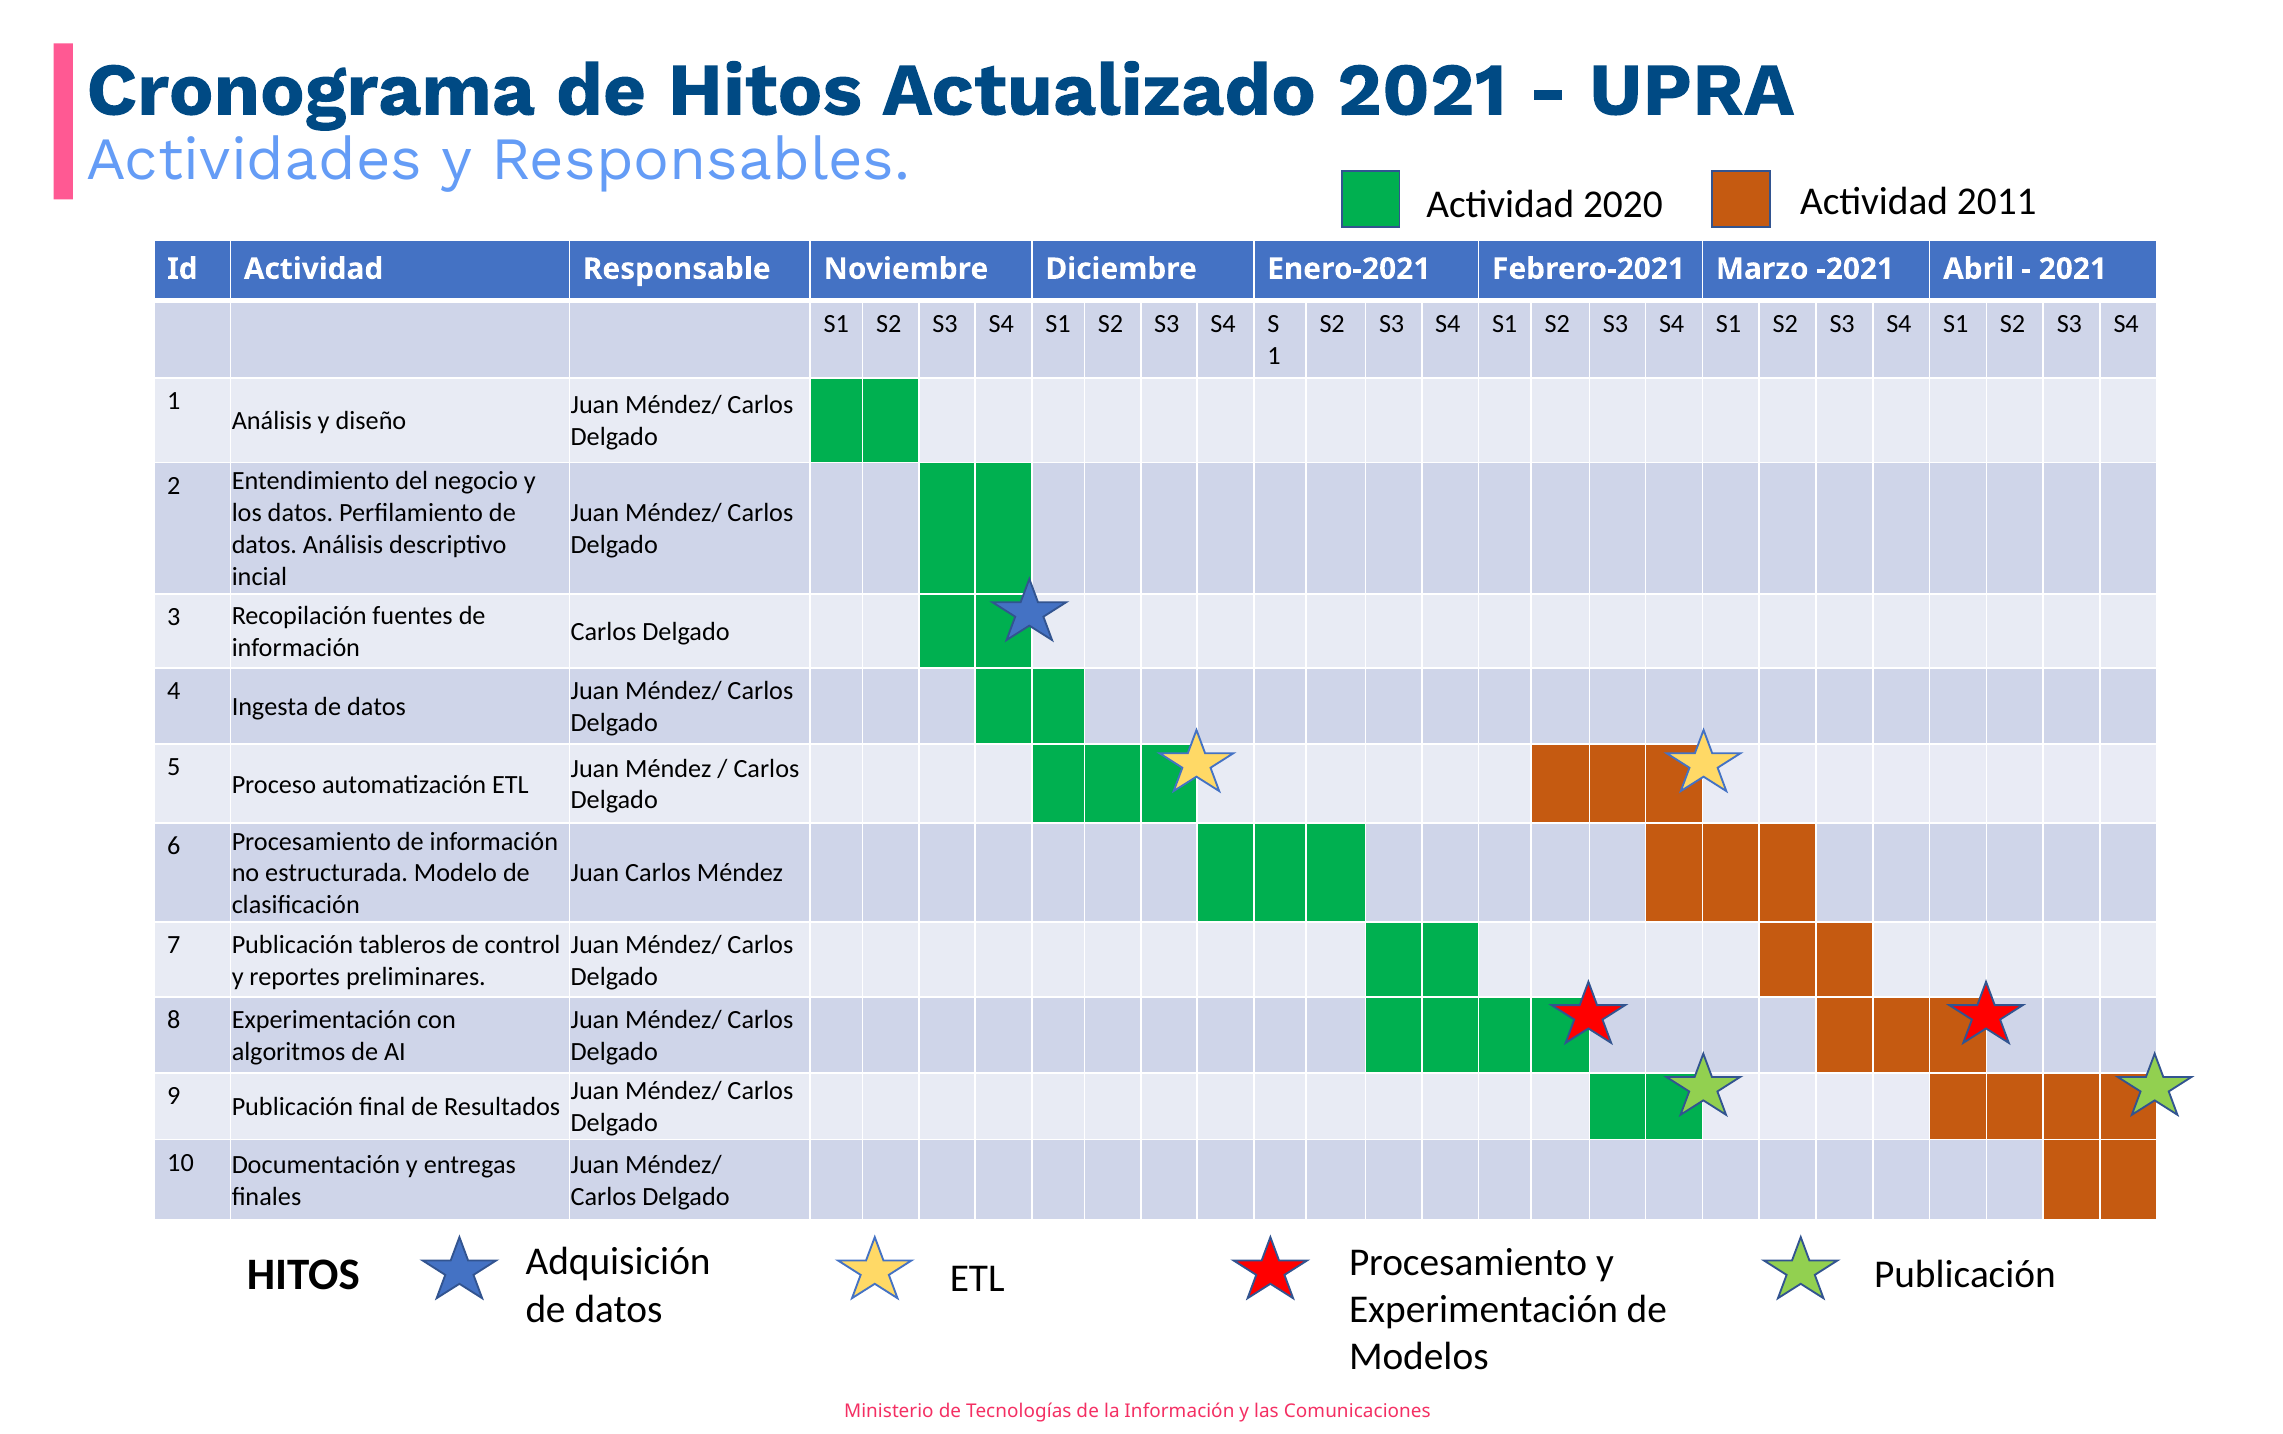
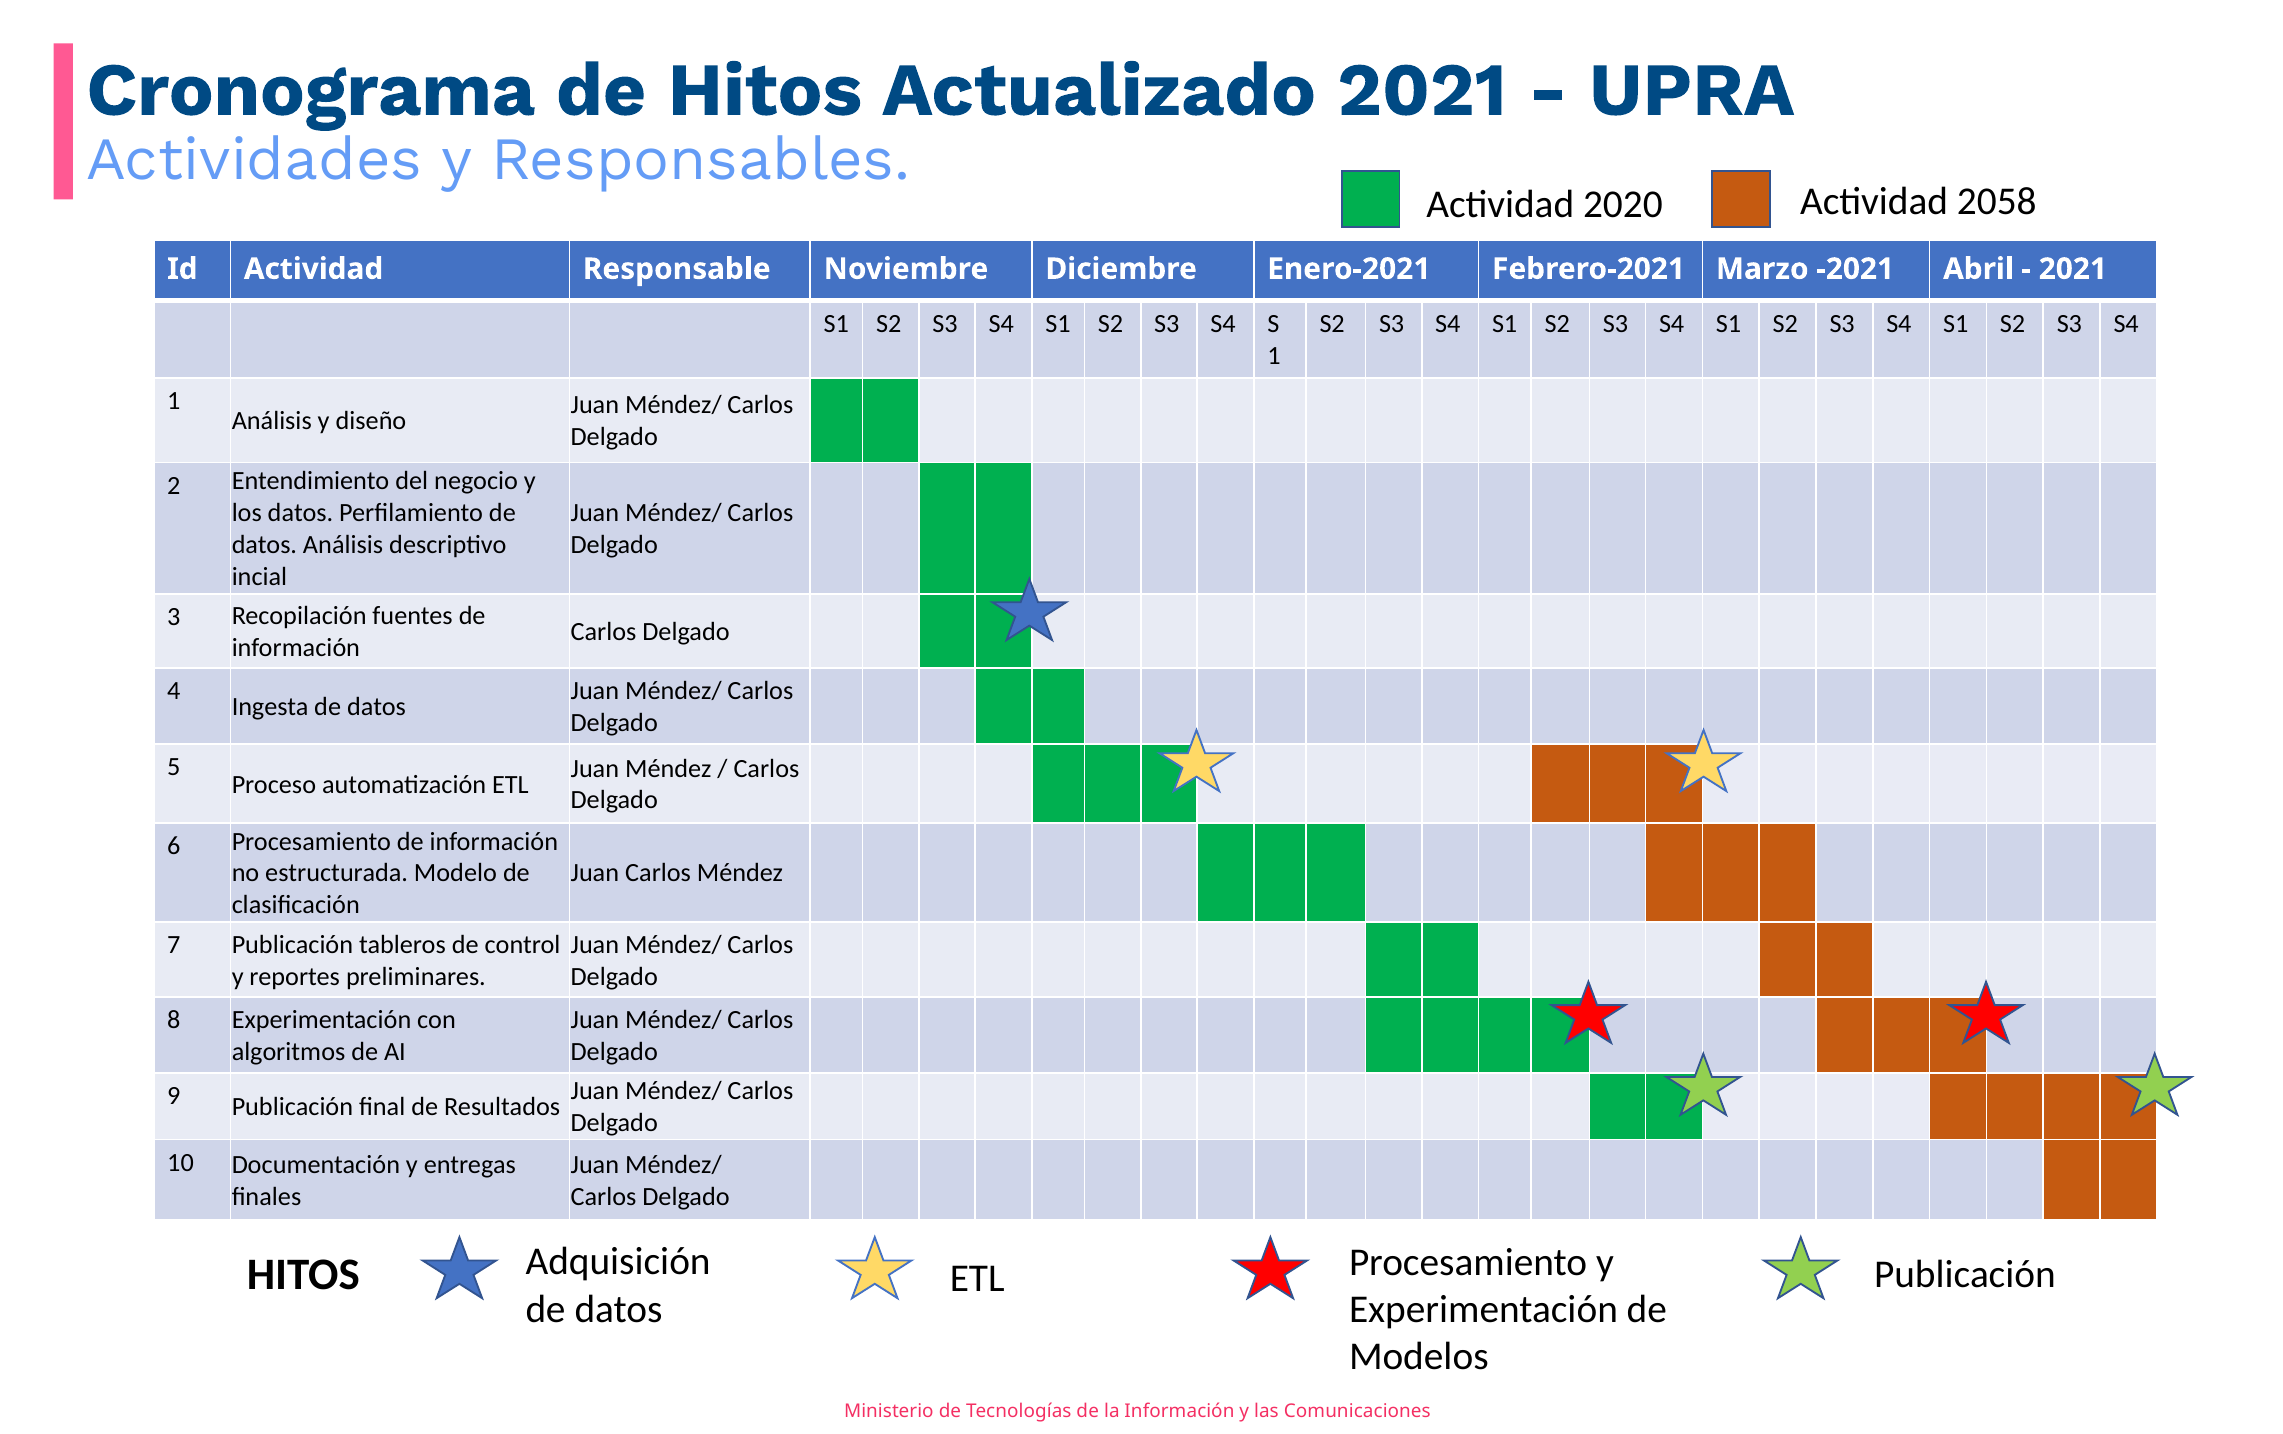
2011: 2011 -> 2058
